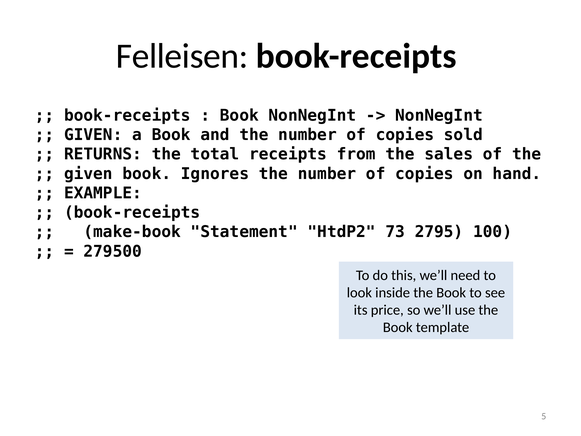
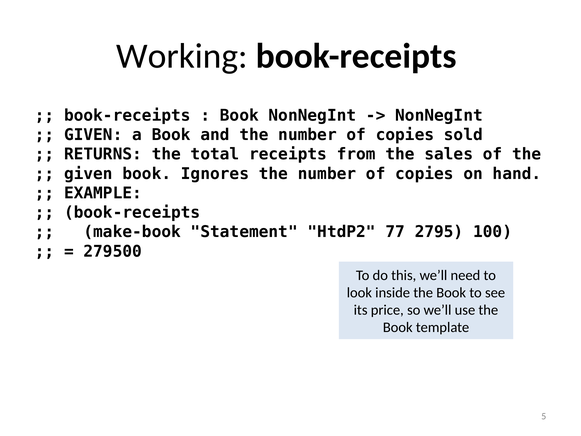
Felleisen: Felleisen -> Working
73: 73 -> 77
